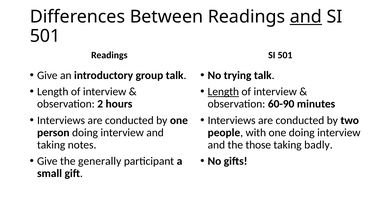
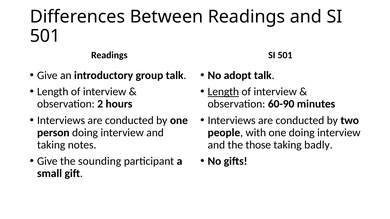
and at (306, 17) underline: present -> none
trying: trying -> adopt
generally: generally -> sounding
